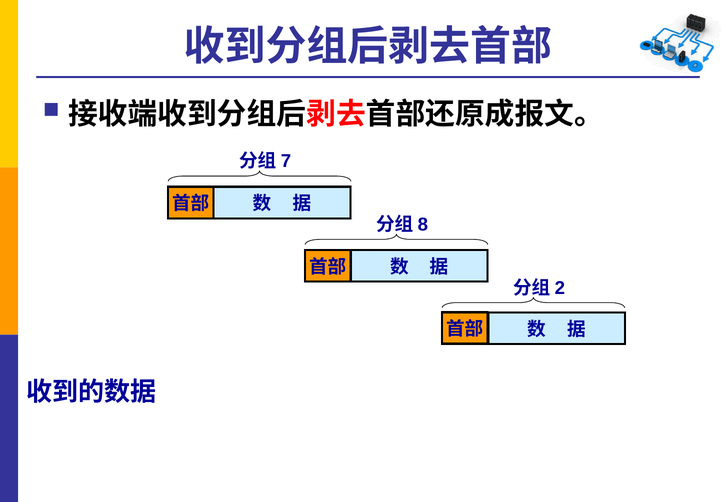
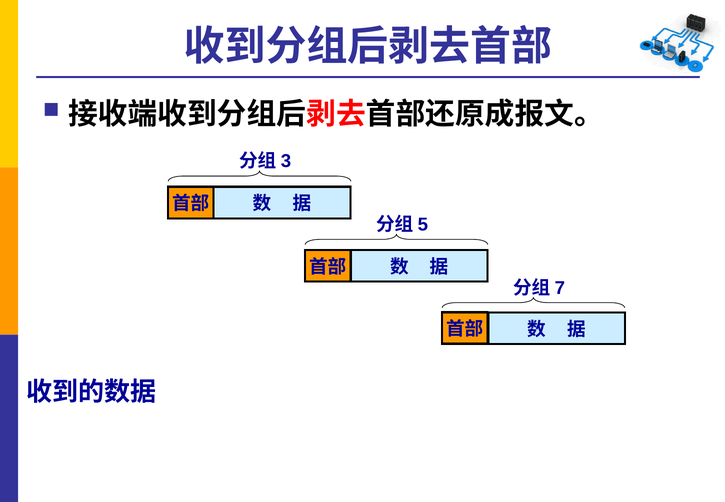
7: 7 -> 3
8: 8 -> 5
2: 2 -> 7
